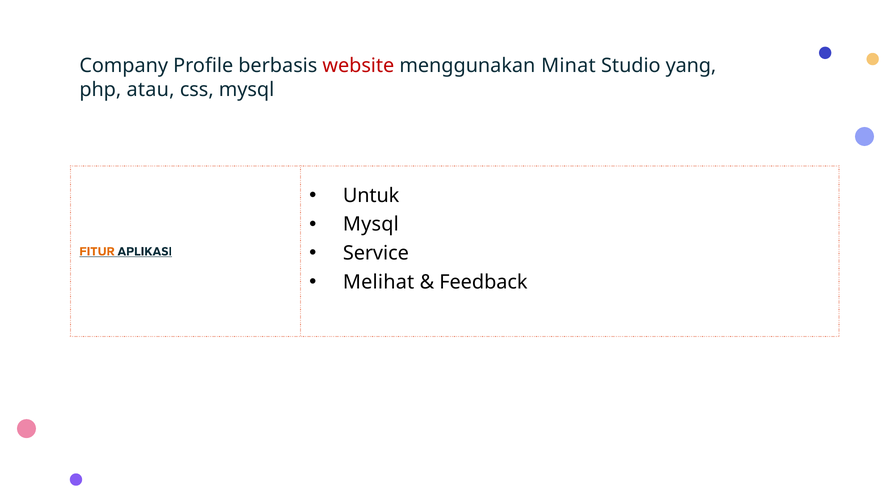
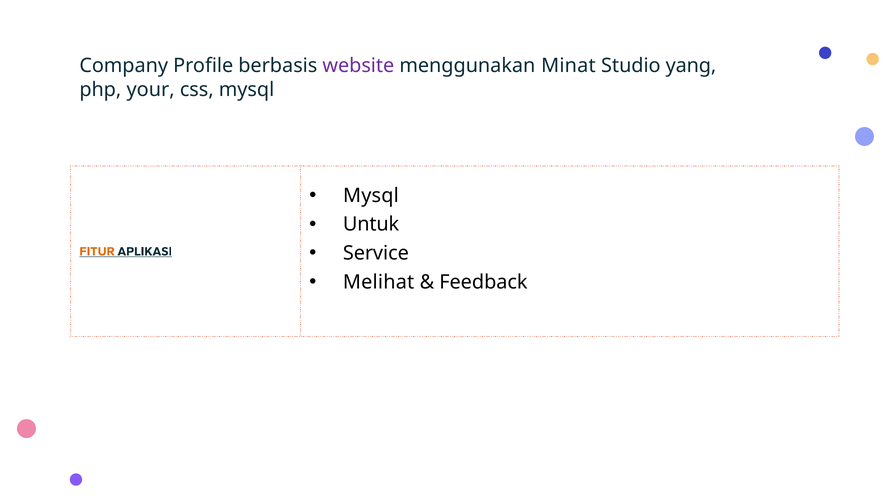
website colour: red -> purple
atau: atau -> your
Untuk at (371, 195): Untuk -> Mysql
Mysql at (371, 224): Mysql -> Untuk
